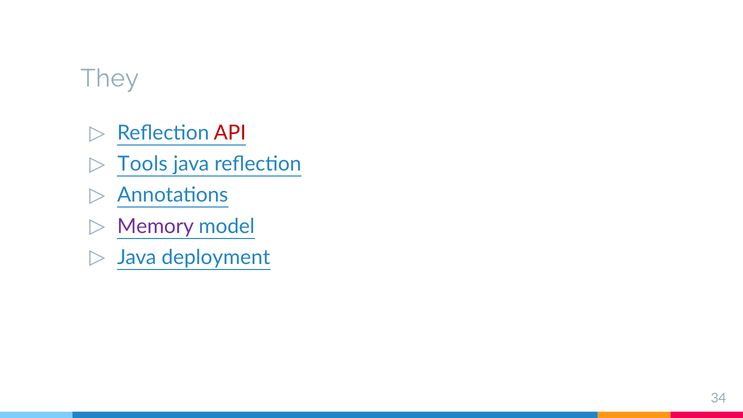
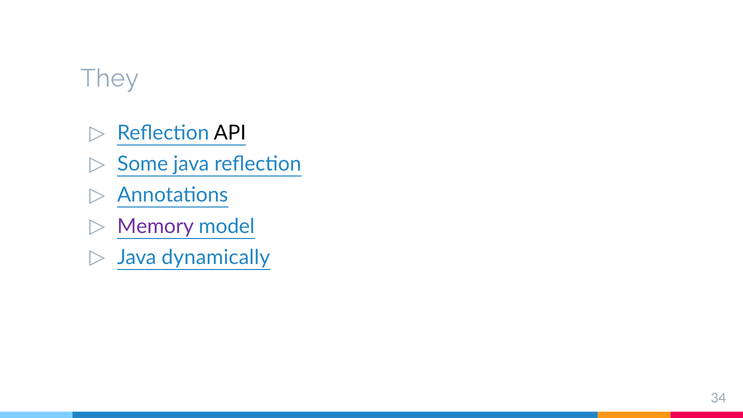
API colour: red -> black
Tools: Tools -> Some
deployment: deployment -> dynamically
